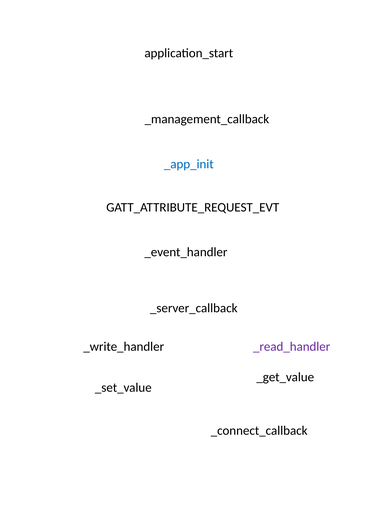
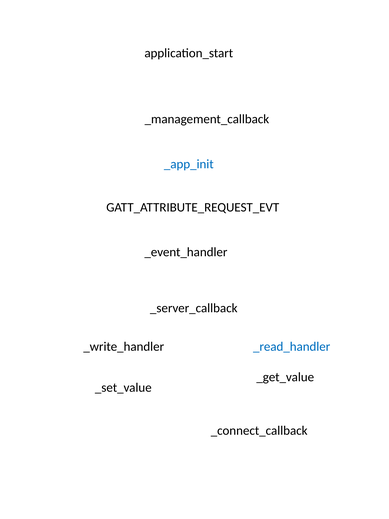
_read_handler colour: purple -> blue
